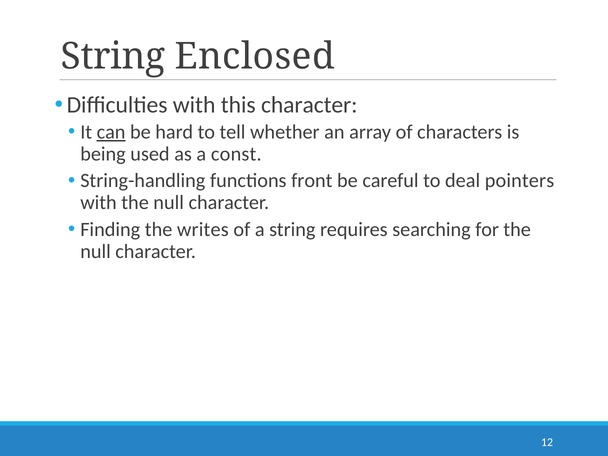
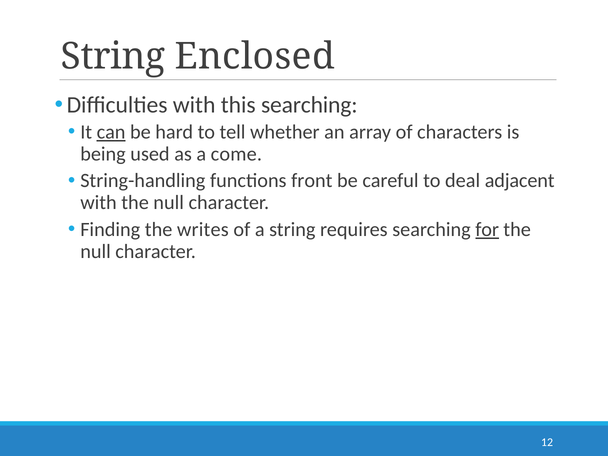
this character: character -> searching
const: const -> come
pointers: pointers -> adjacent
for underline: none -> present
